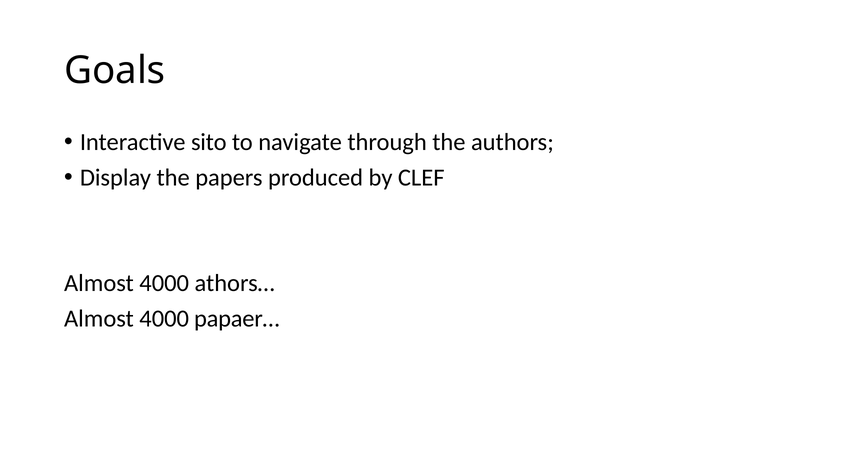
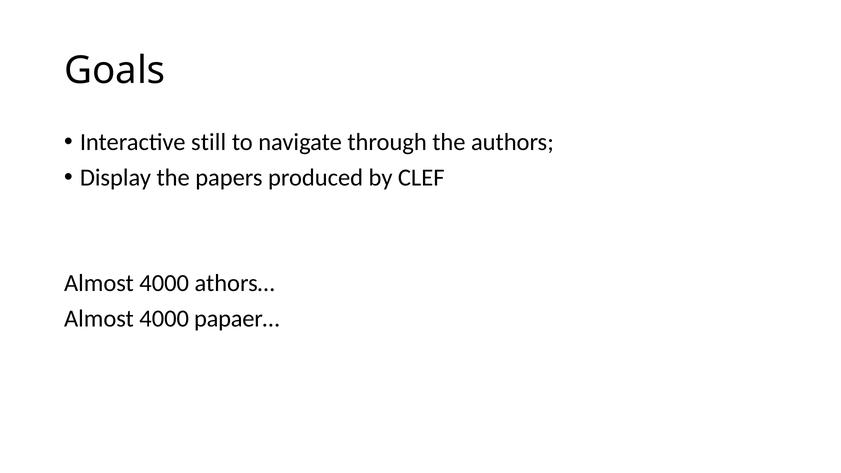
sito: sito -> still
